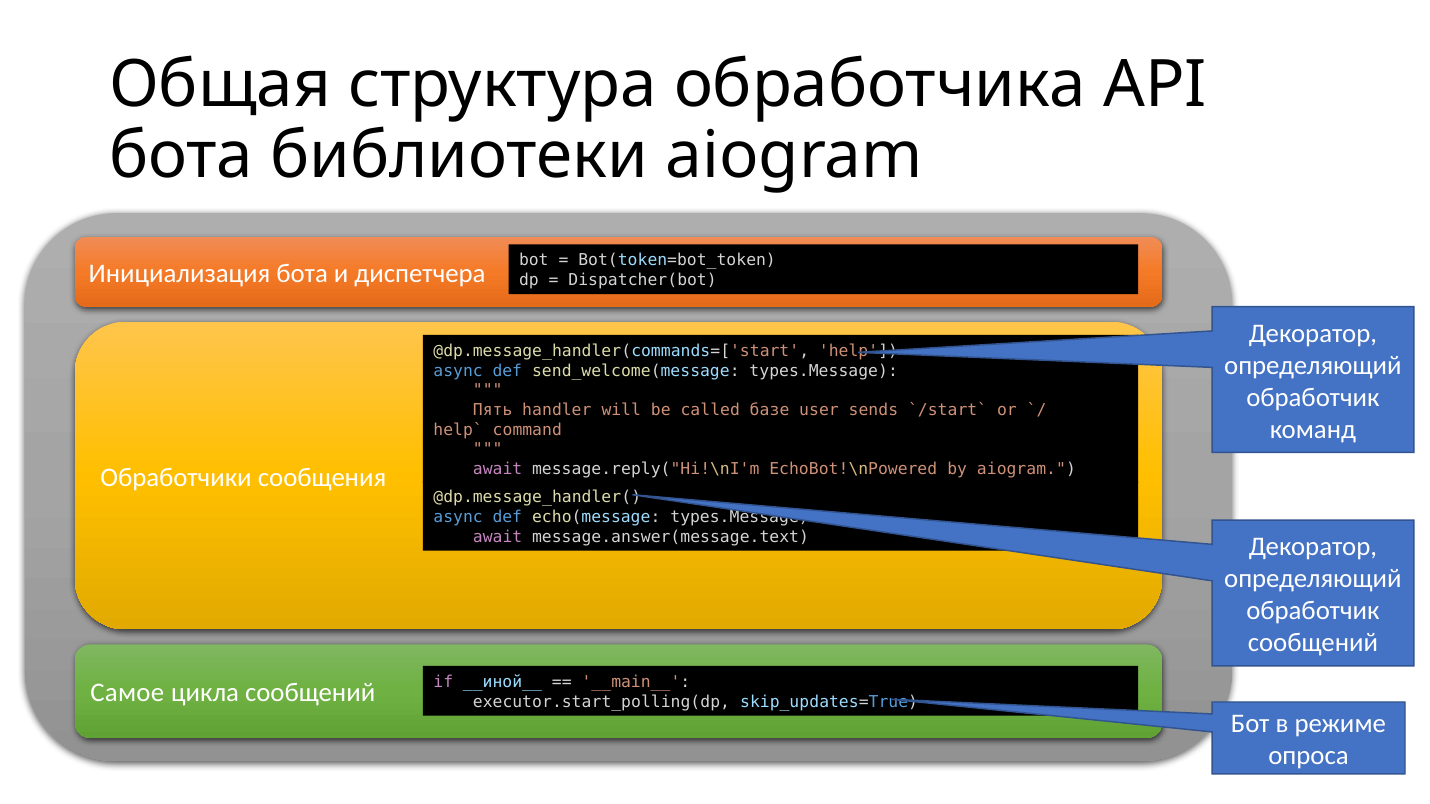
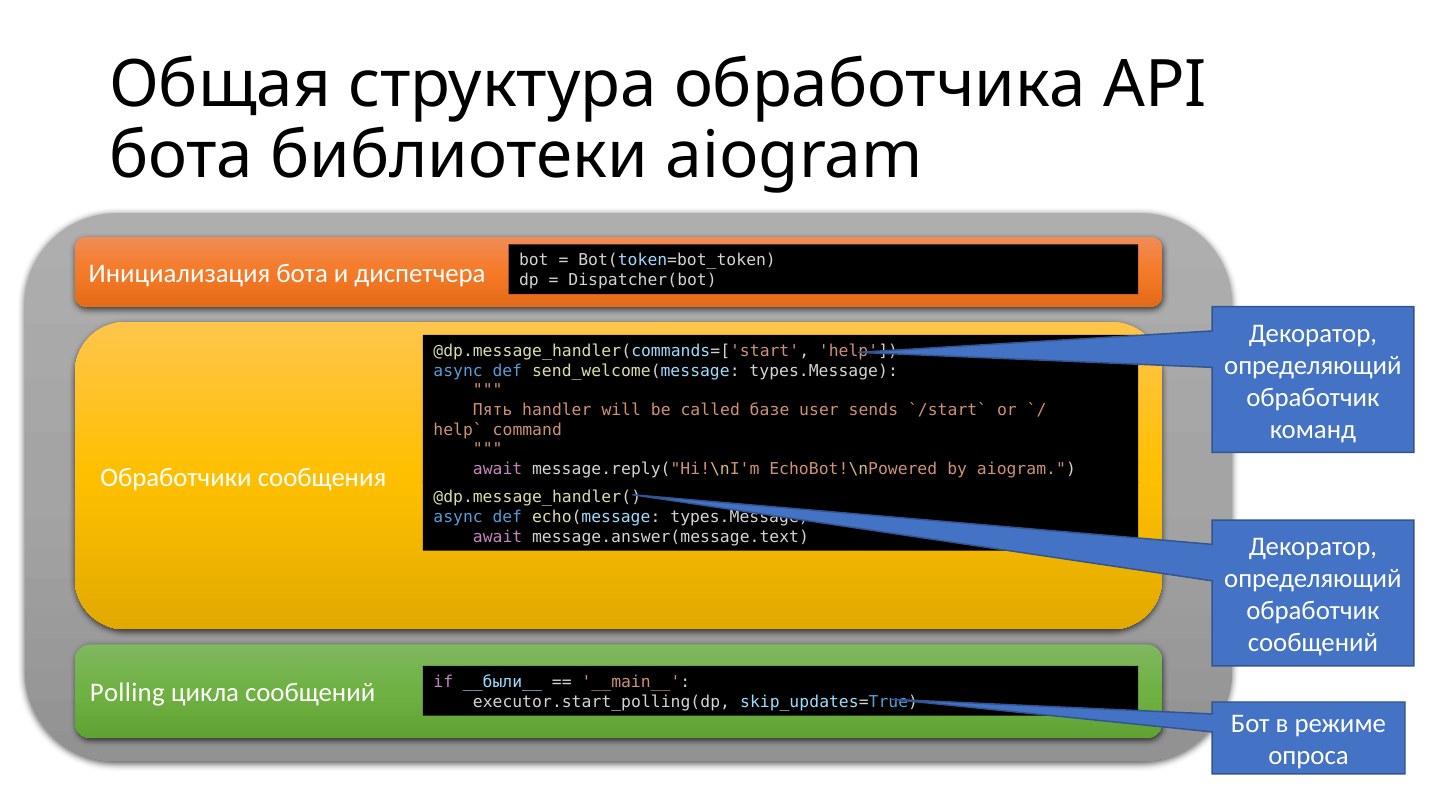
Самое: Самое -> Polling
__иной__: __иной__ -> __были__
